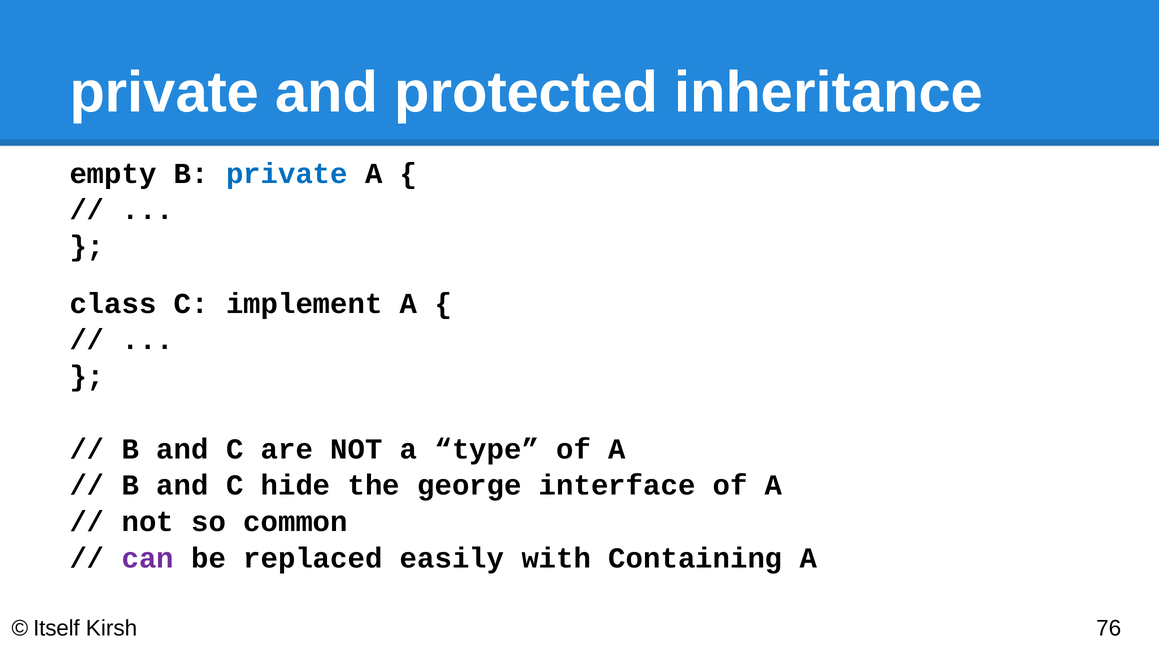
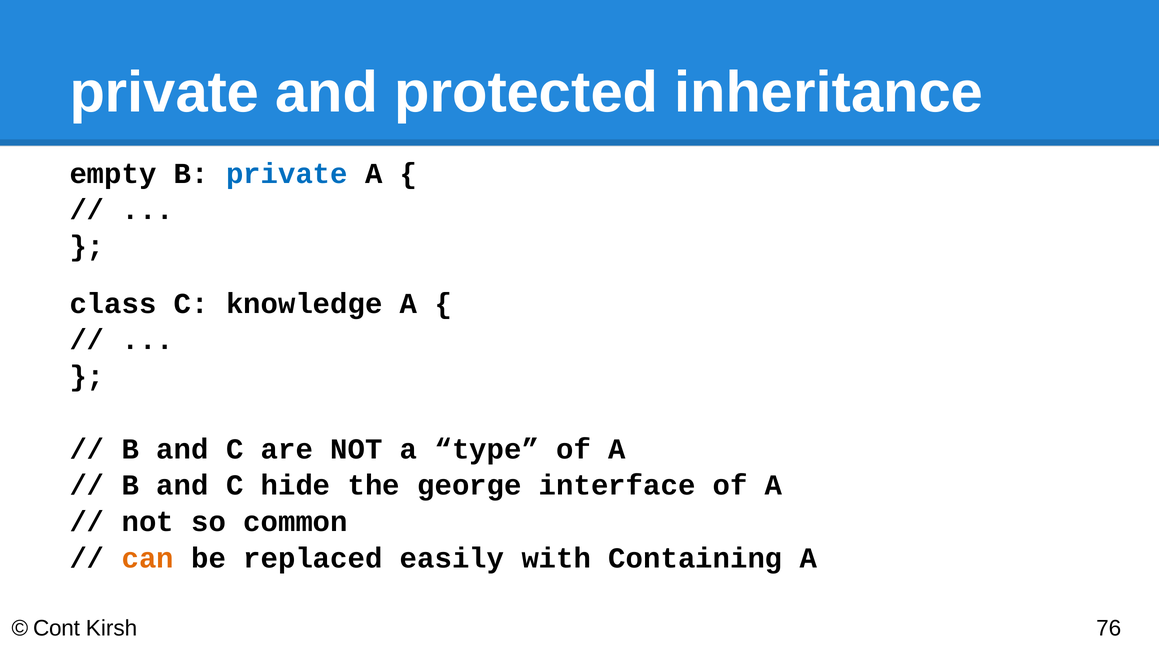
implement: implement -> knowledge
can colour: purple -> orange
Itself: Itself -> Cont
